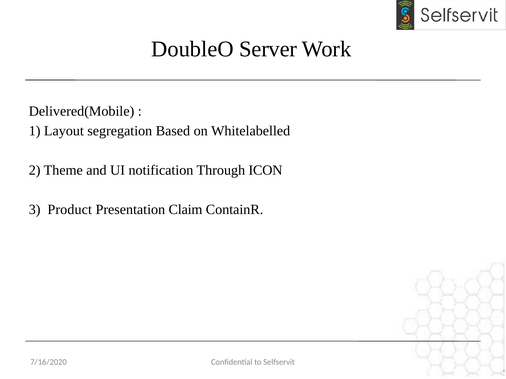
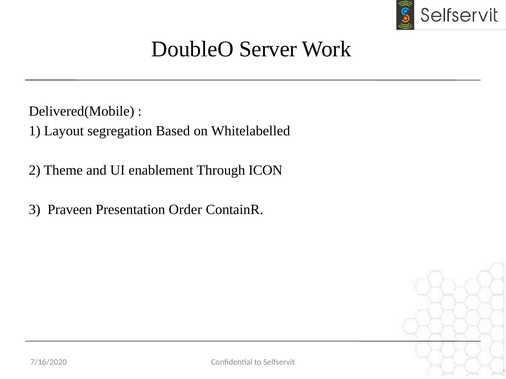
notification: notification -> enablement
Product: Product -> Praveen
Claim: Claim -> Order
